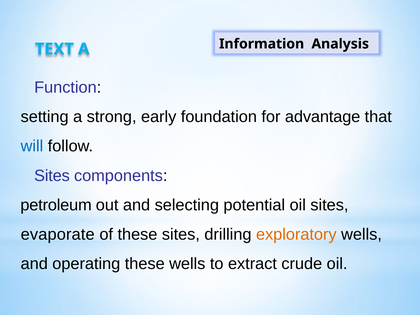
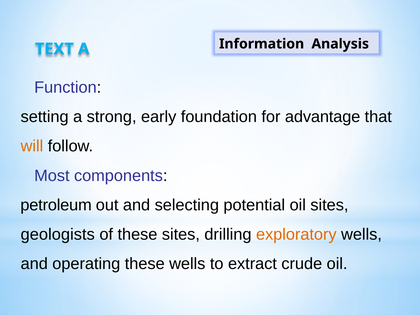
will colour: blue -> orange
Sites at (52, 176): Sites -> Most
evaporate: evaporate -> geologists
